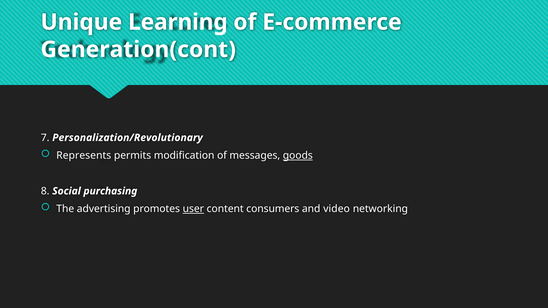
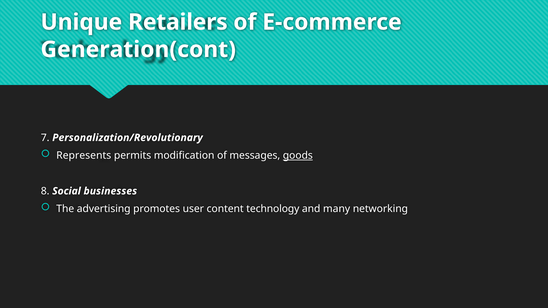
Learning: Learning -> Retailers
purchasing: purchasing -> businesses
user underline: present -> none
consumers: consumers -> technology
video: video -> many
